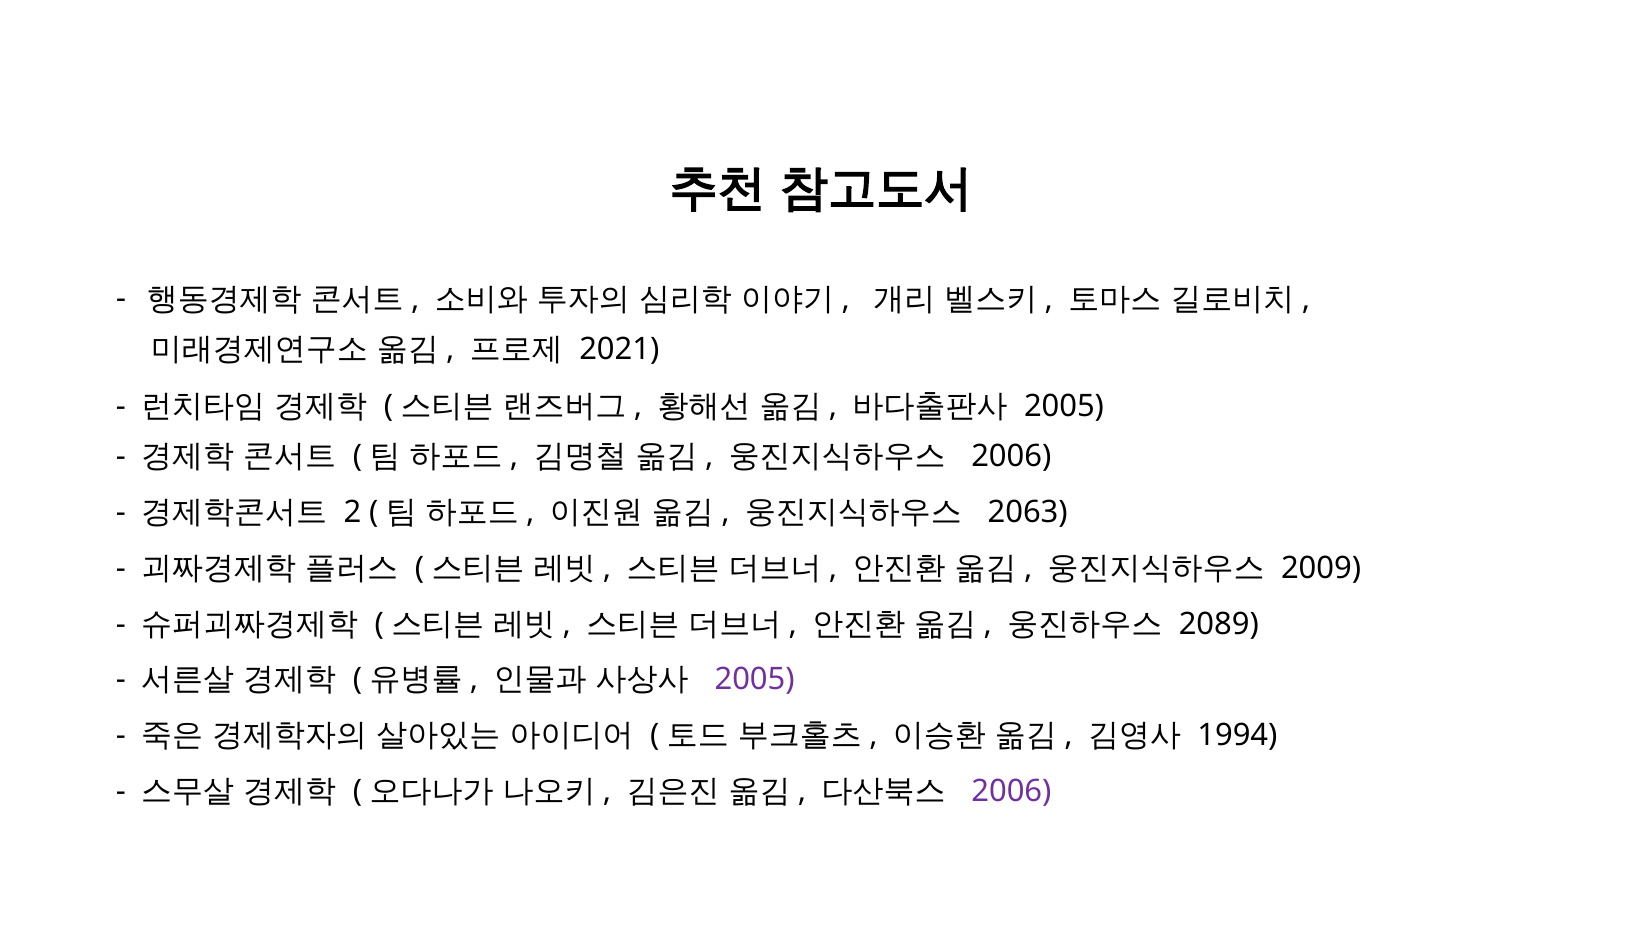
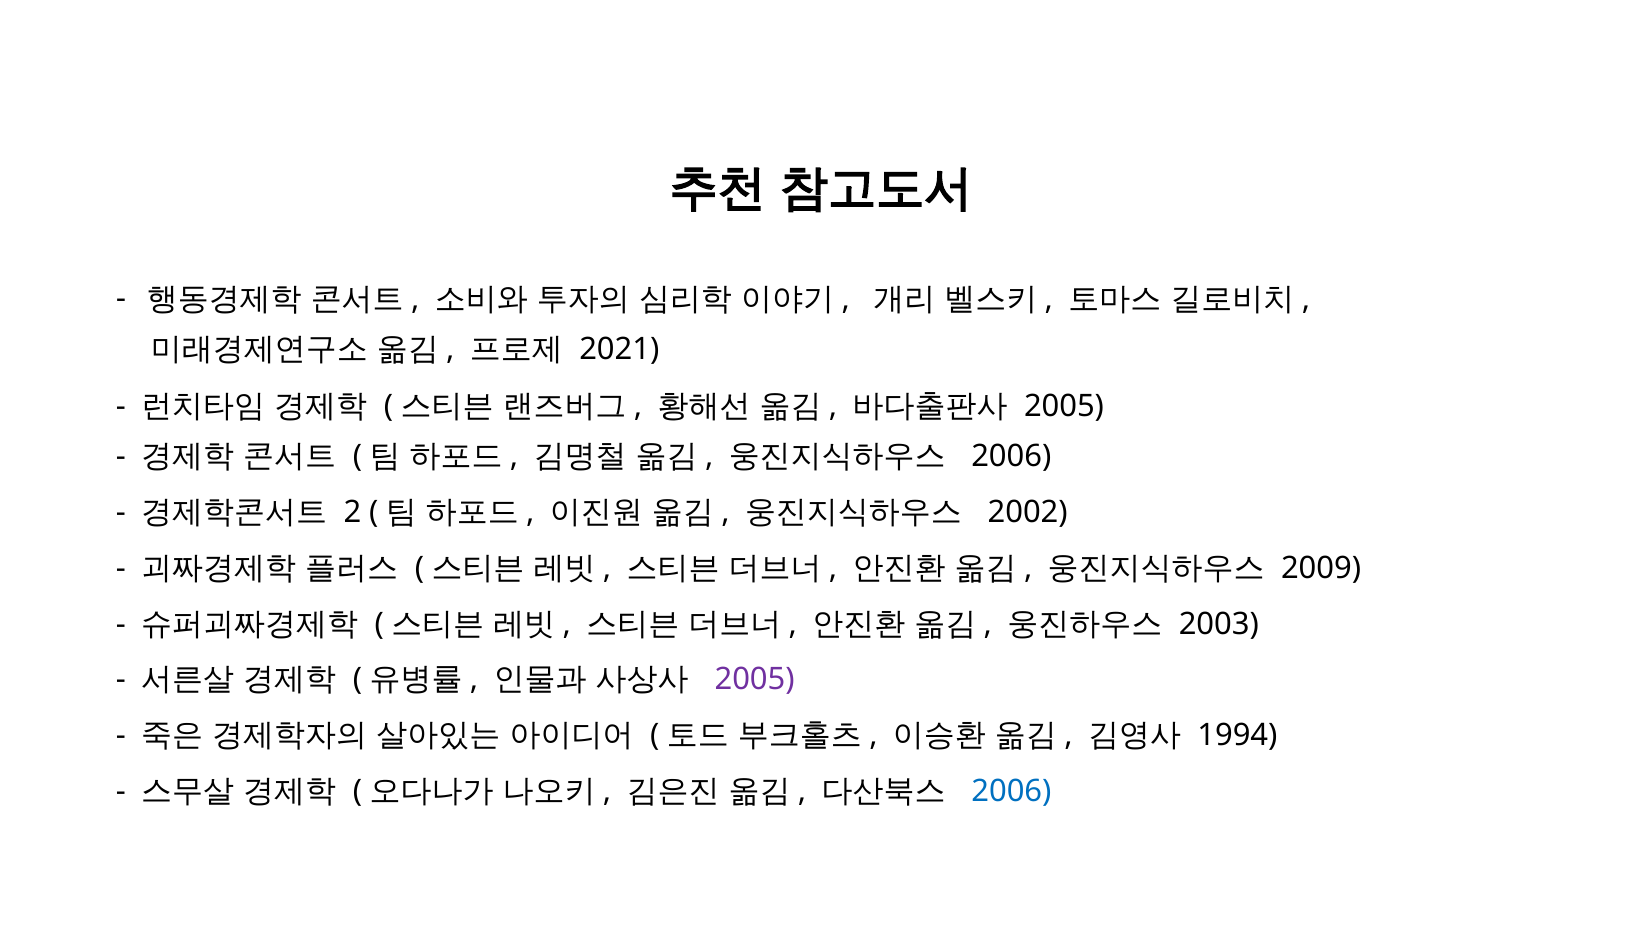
2063: 2063 -> 2002
2089: 2089 -> 2003
2006 at (1011, 791) colour: purple -> blue
